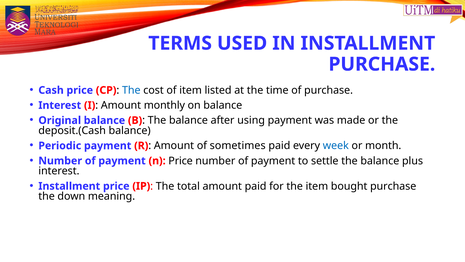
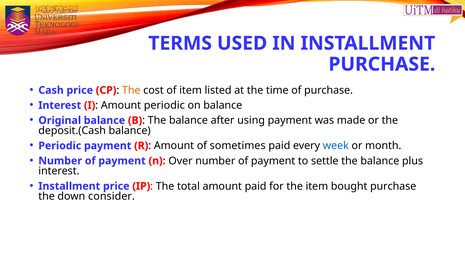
The at (131, 90) colour: blue -> orange
Amount monthly: monthly -> periodic
n Price: Price -> Over
meaning: meaning -> consider
